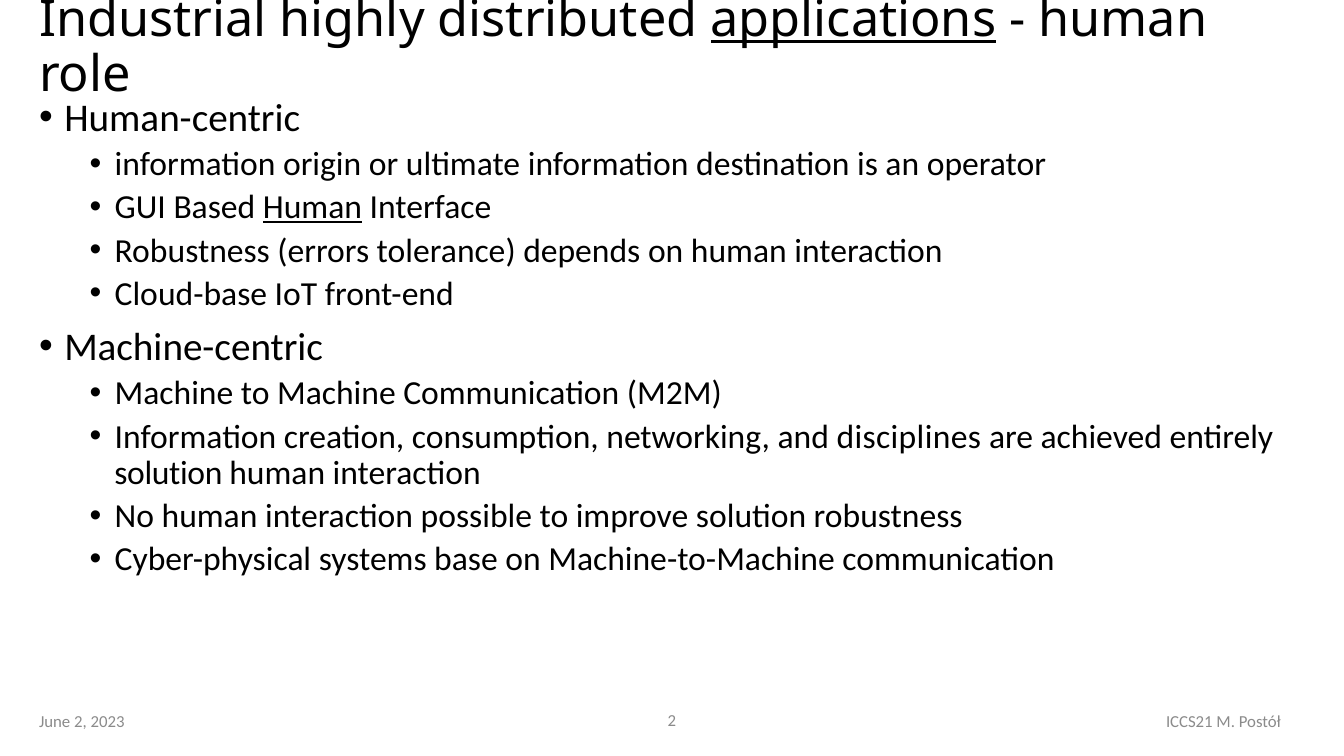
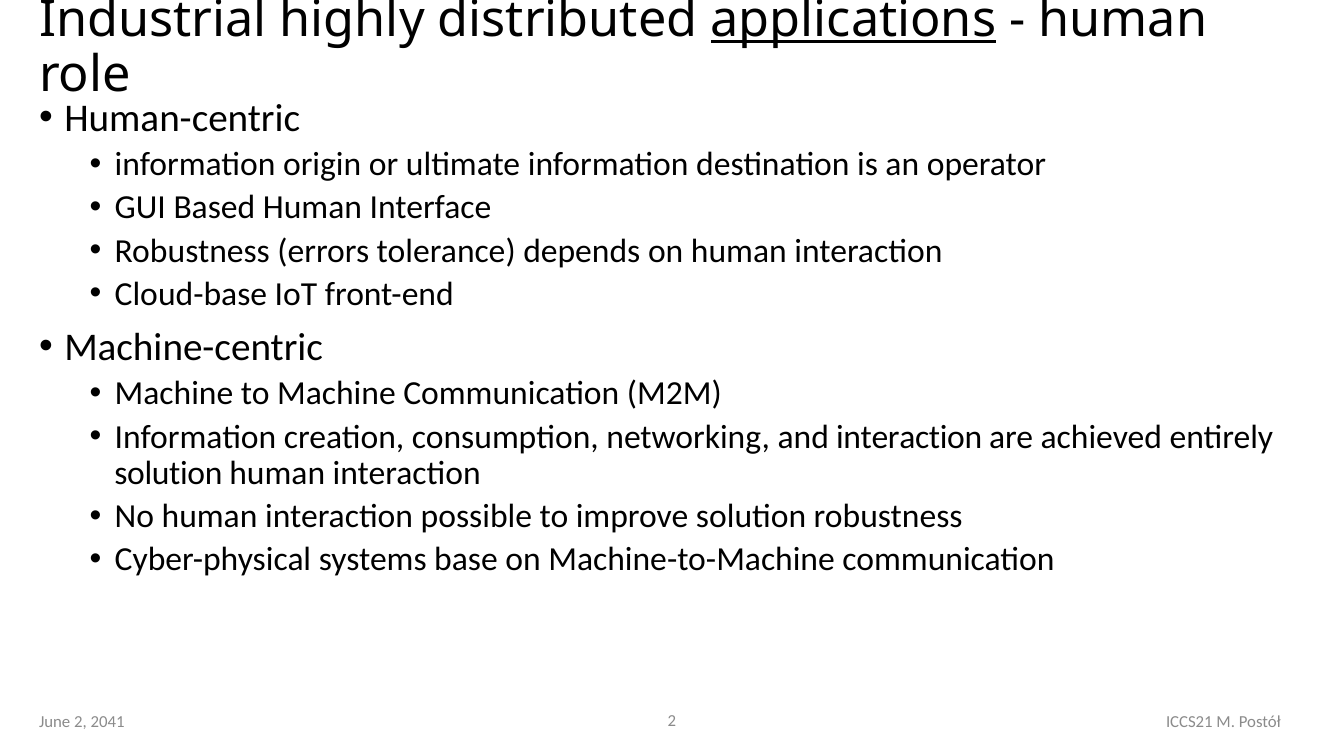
Human at (312, 208) underline: present -> none
and disciplines: disciplines -> interaction
2023: 2023 -> 2041
